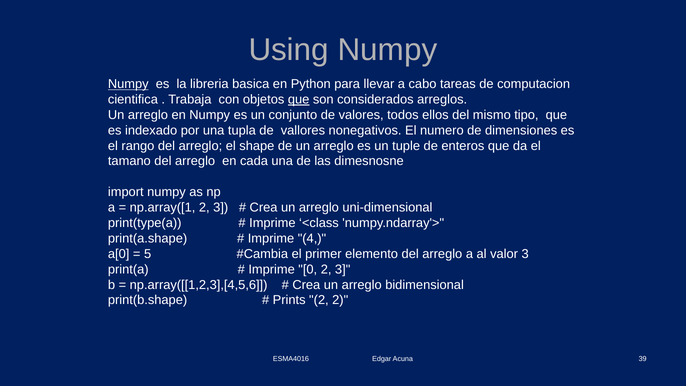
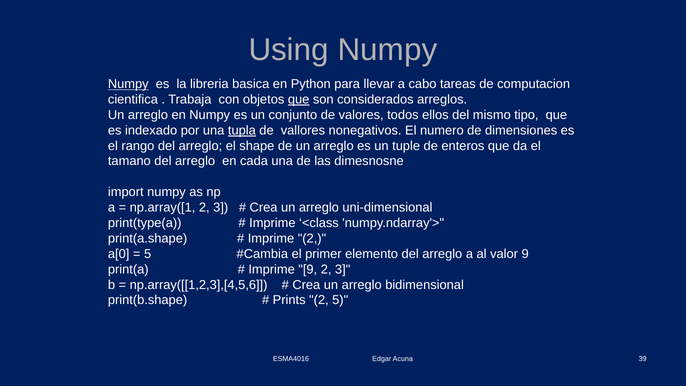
tupla underline: none -> present
Imprime 4: 4 -> 2
valor 3: 3 -> 9
Imprime 0: 0 -> 9
2 2: 2 -> 5
